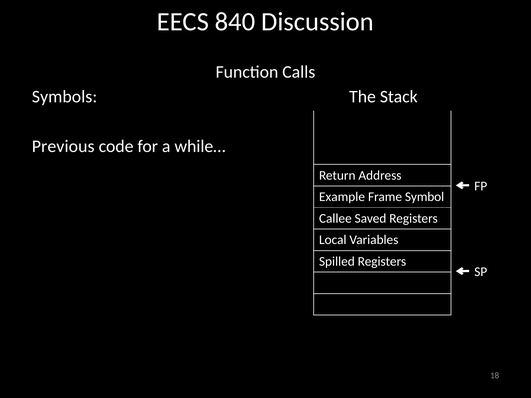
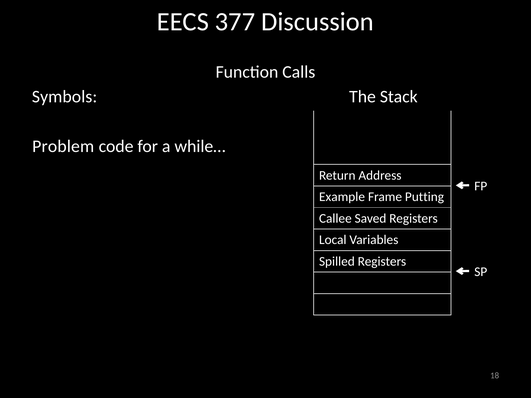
840: 840 -> 377
Previous: Previous -> Problem
Symbol: Symbol -> Putting
